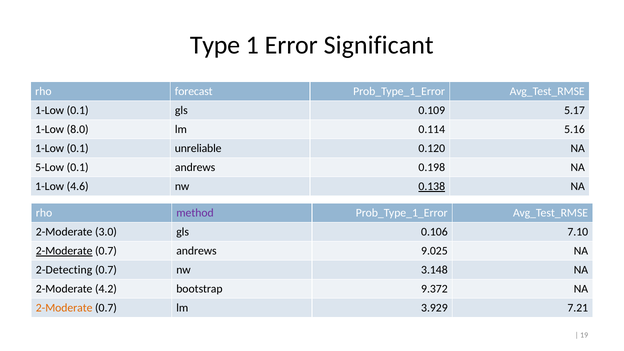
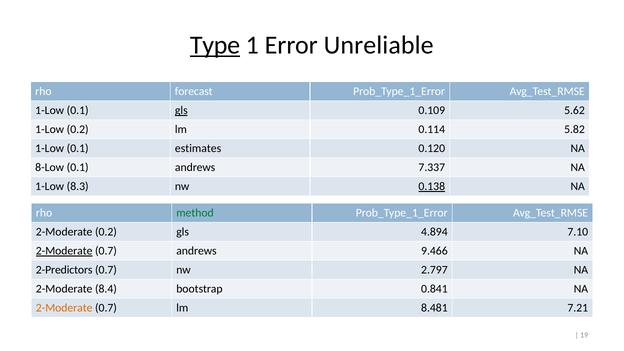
Type underline: none -> present
Significant: Significant -> Unreliable
gls at (181, 111) underline: none -> present
5.17: 5.17 -> 5.62
1-Low 8.0: 8.0 -> 0.2
5.16: 5.16 -> 5.82
unreliable: unreliable -> estimates
5-Low: 5-Low -> 8-Low
0.198: 0.198 -> 7.337
4.6: 4.6 -> 8.3
method colour: purple -> green
2-Moderate 3.0: 3.0 -> 0.2
0.106: 0.106 -> 4.894
9.025: 9.025 -> 9.466
2-Detecting: 2-Detecting -> 2-Predictors
3.148: 3.148 -> 2.797
4.2: 4.2 -> 8.4
9.372: 9.372 -> 0.841
3.929: 3.929 -> 8.481
